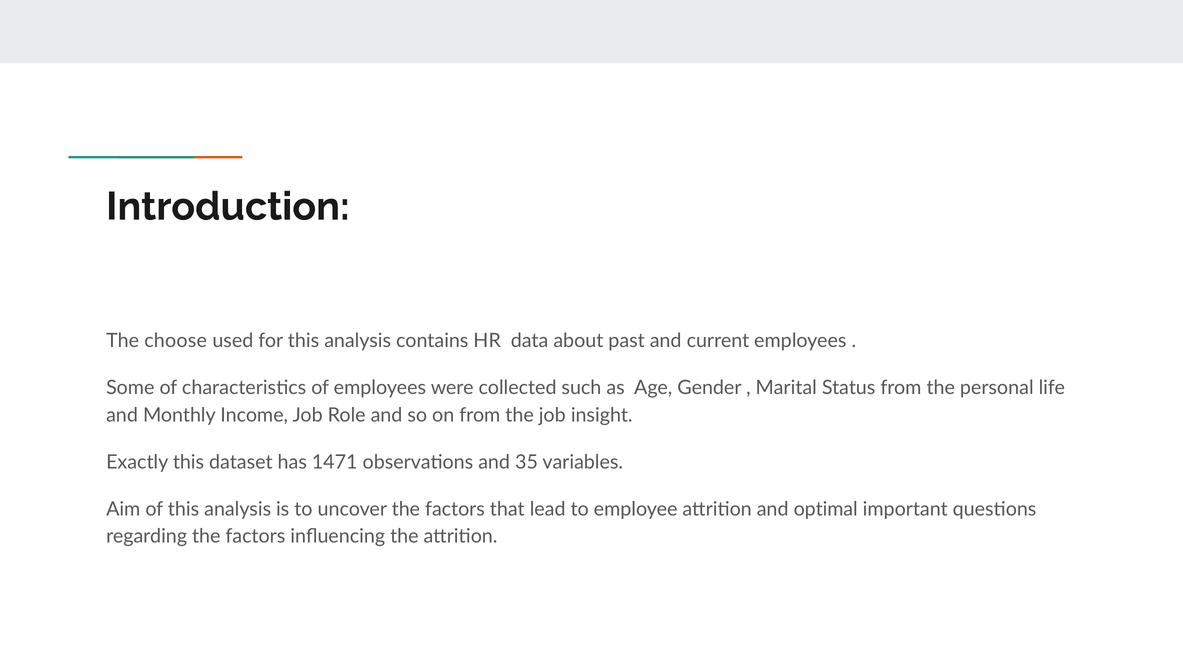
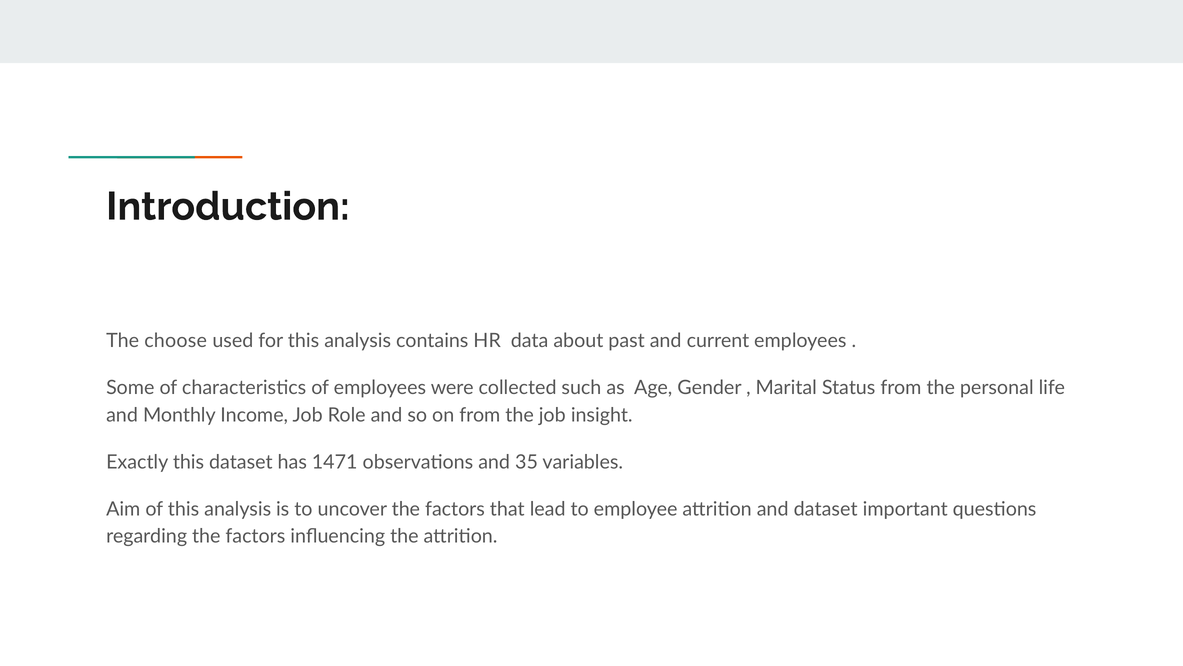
and optimal: optimal -> dataset
